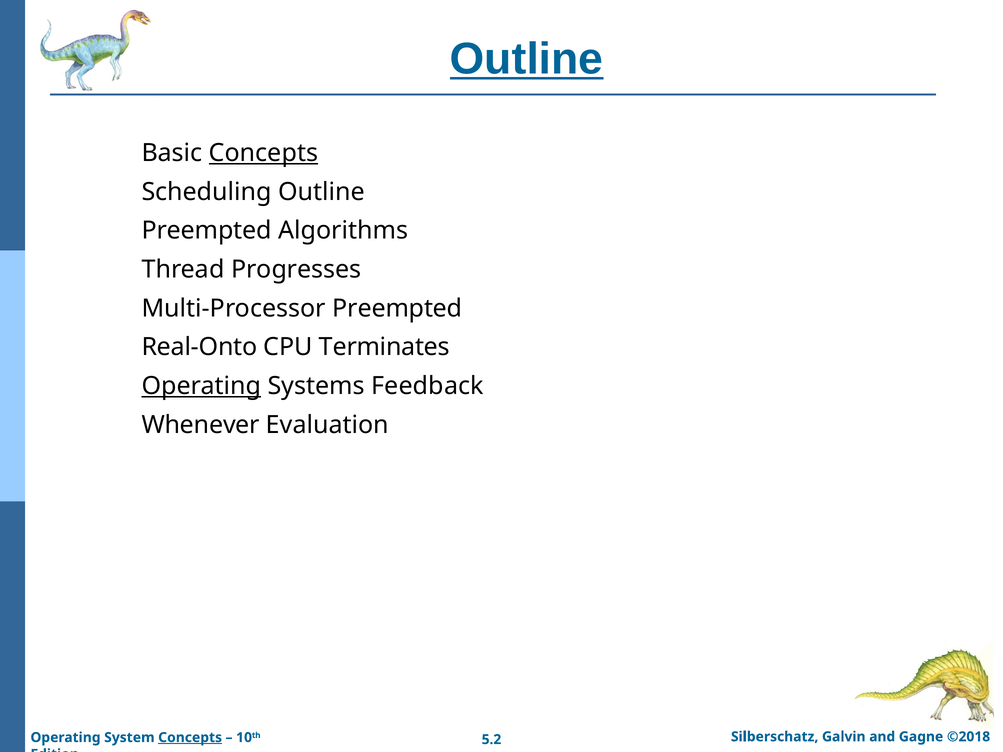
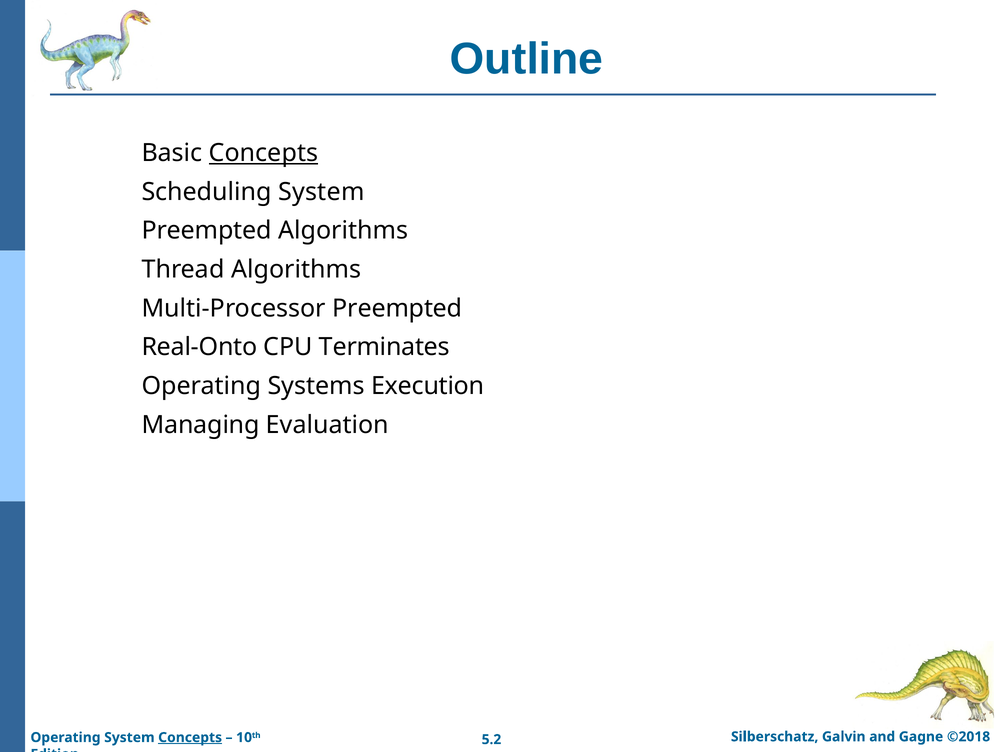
Outline at (527, 59) underline: present -> none
Scheduling Outline: Outline -> System
Thread Progresses: Progresses -> Algorithms
Operating at (201, 386) underline: present -> none
Feedback: Feedback -> Execution
Whenever: Whenever -> Managing
